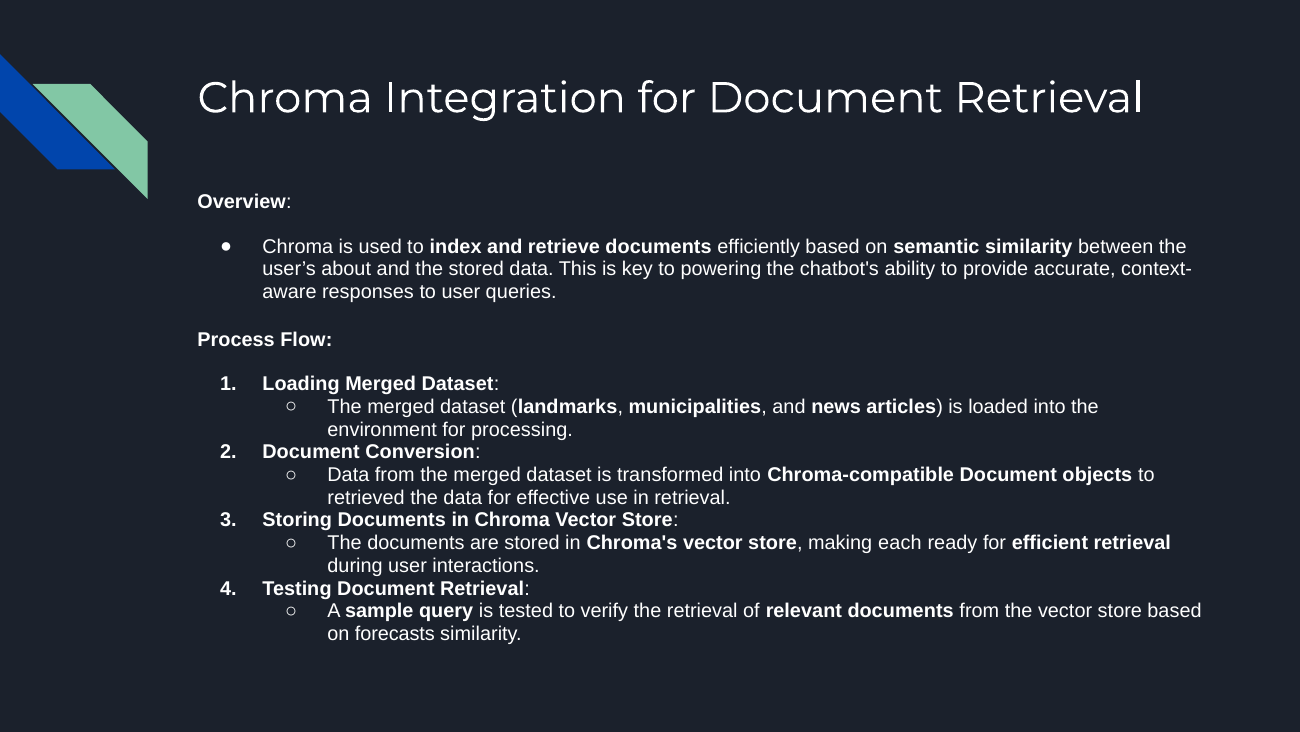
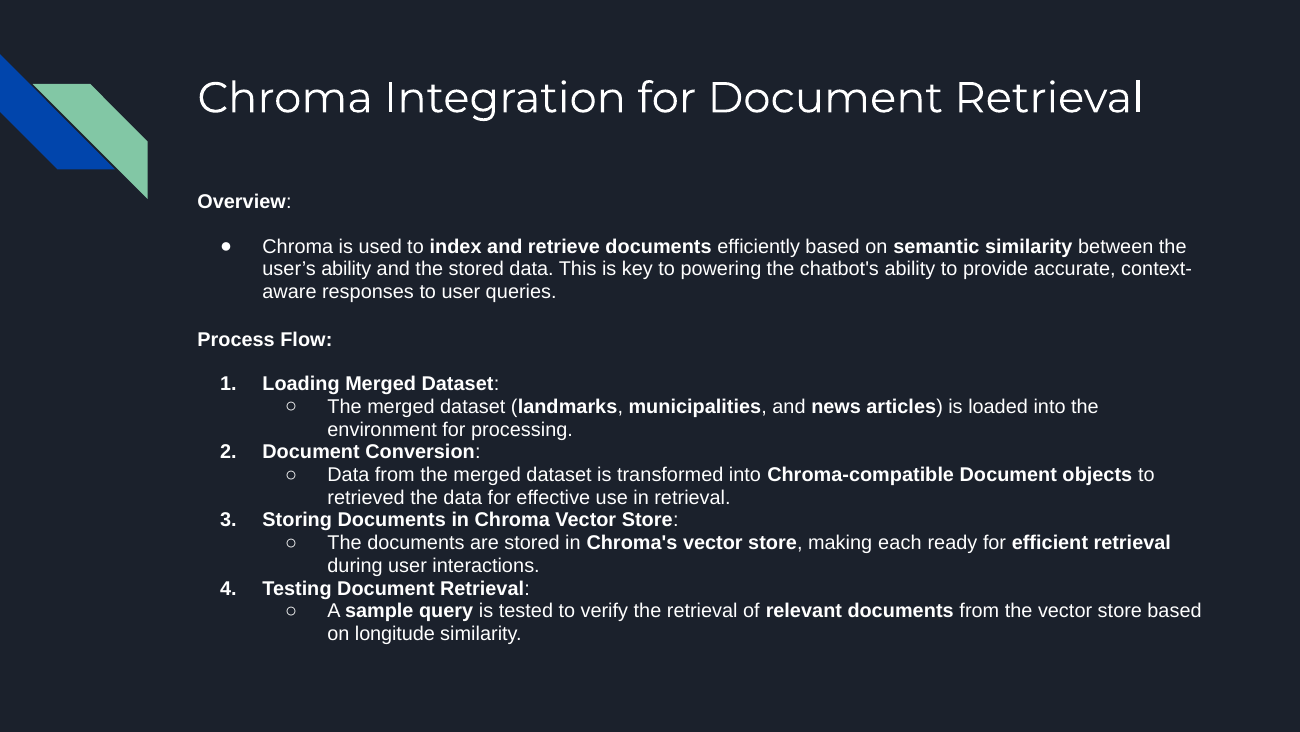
user’s about: about -> ability
forecasts: forecasts -> longitude
